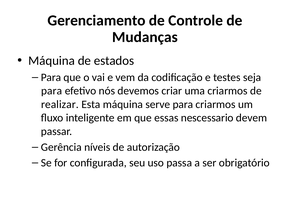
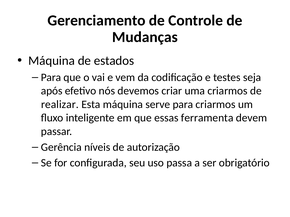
para at (52, 91): para -> após
nescessario: nescessario -> ferramenta
